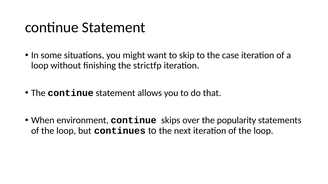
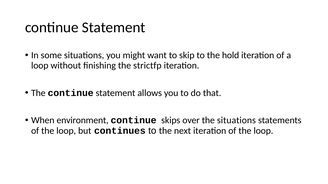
case: case -> hold
the popularity: popularity -> situations
